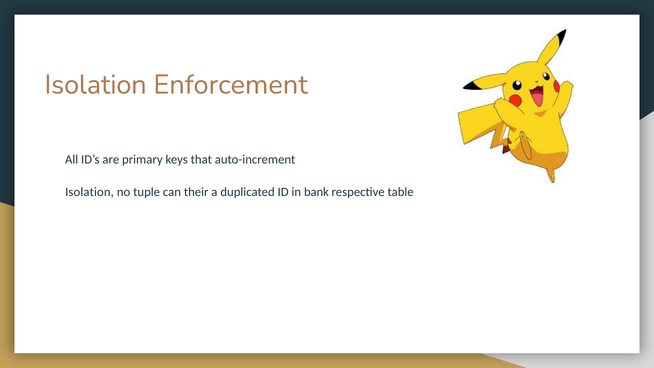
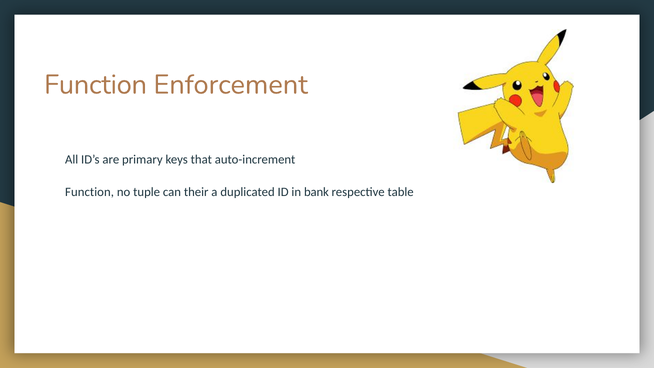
Isolation at (96, 85): Isolation -> Function
Isolation at (89, 192): Isolation -> Function
